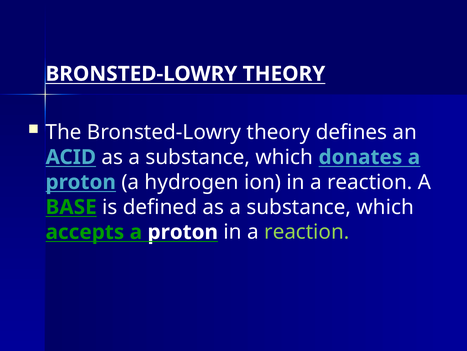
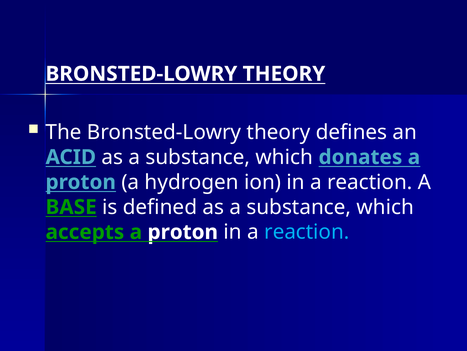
reaction at (307, 232) colour: light green -> light blue
